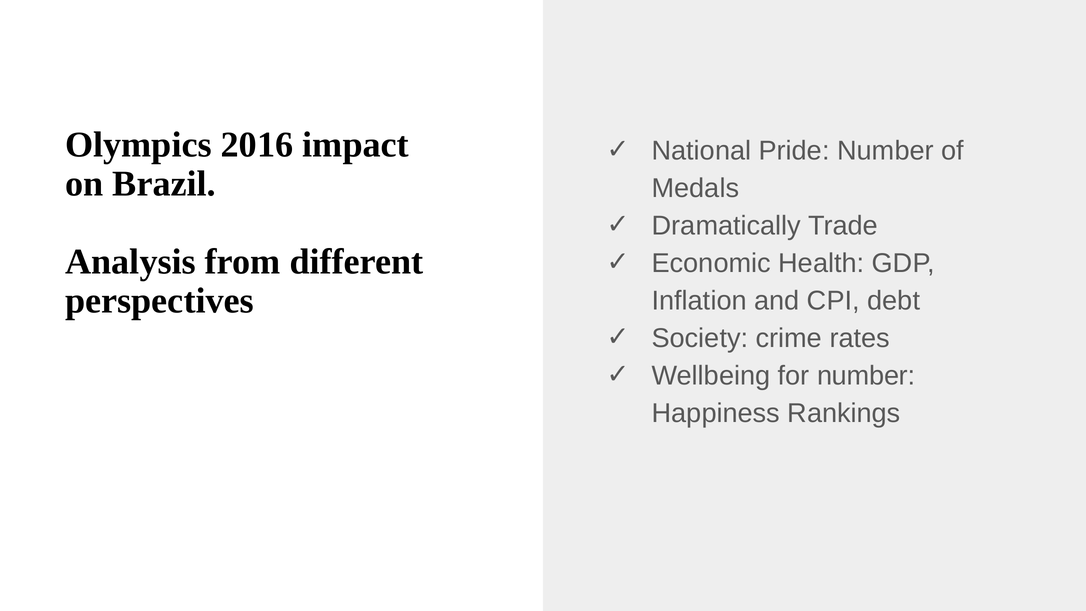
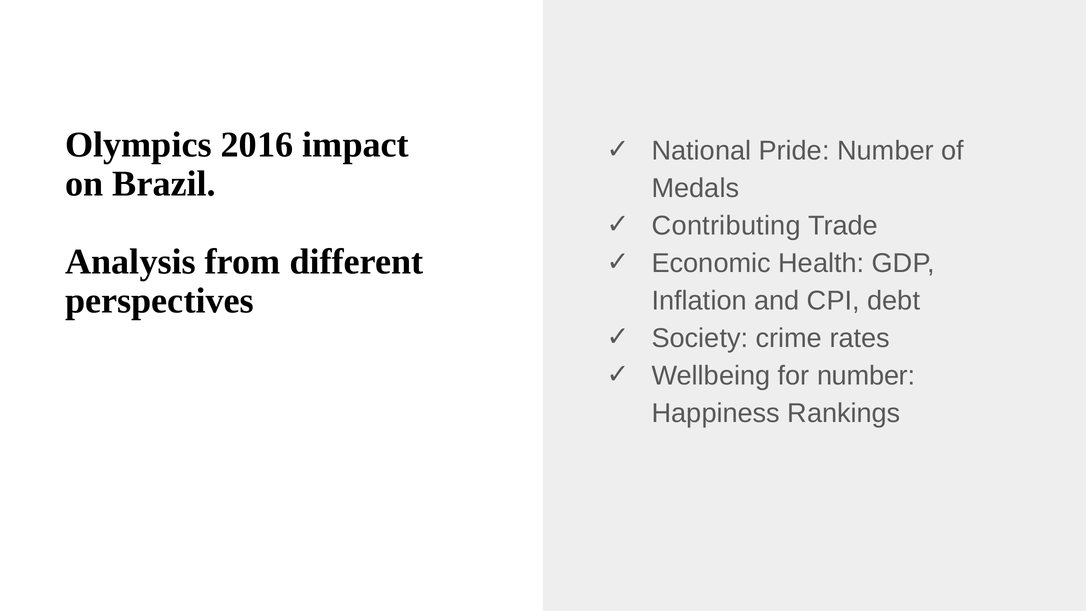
Dramatically: Dramatically -> Contributing
